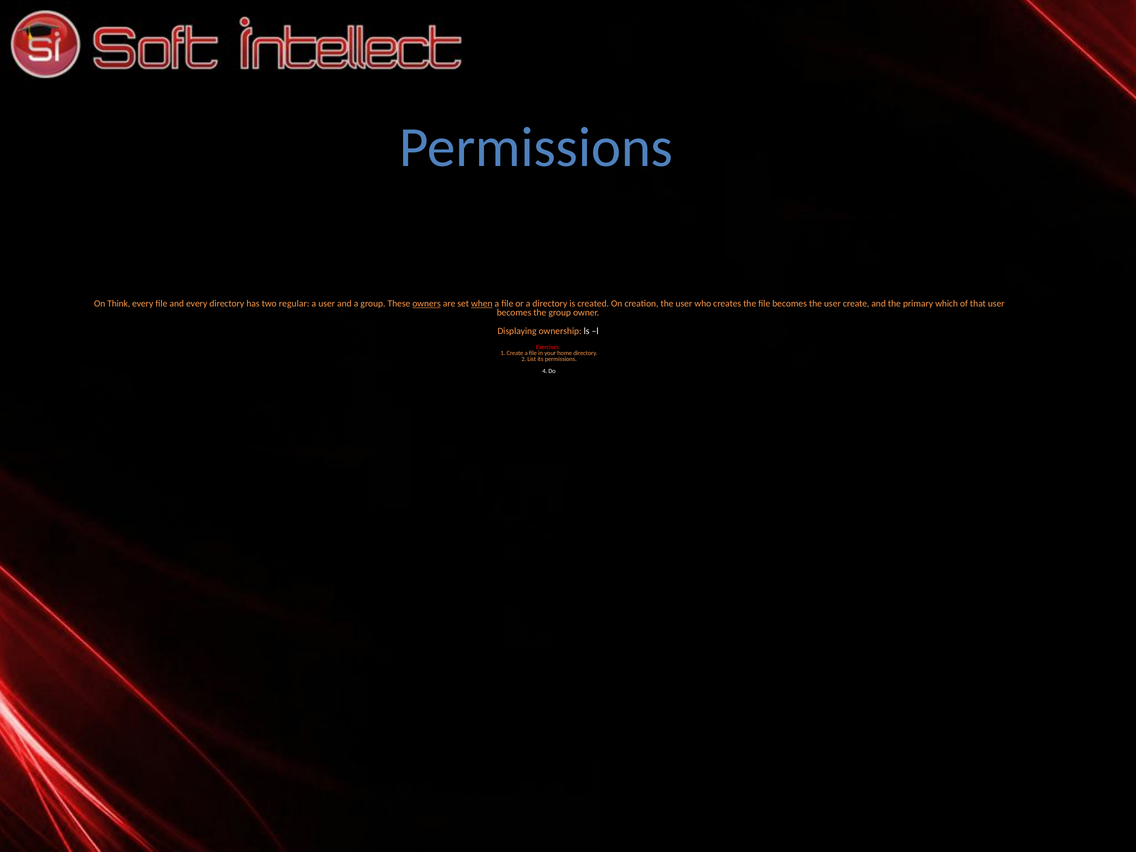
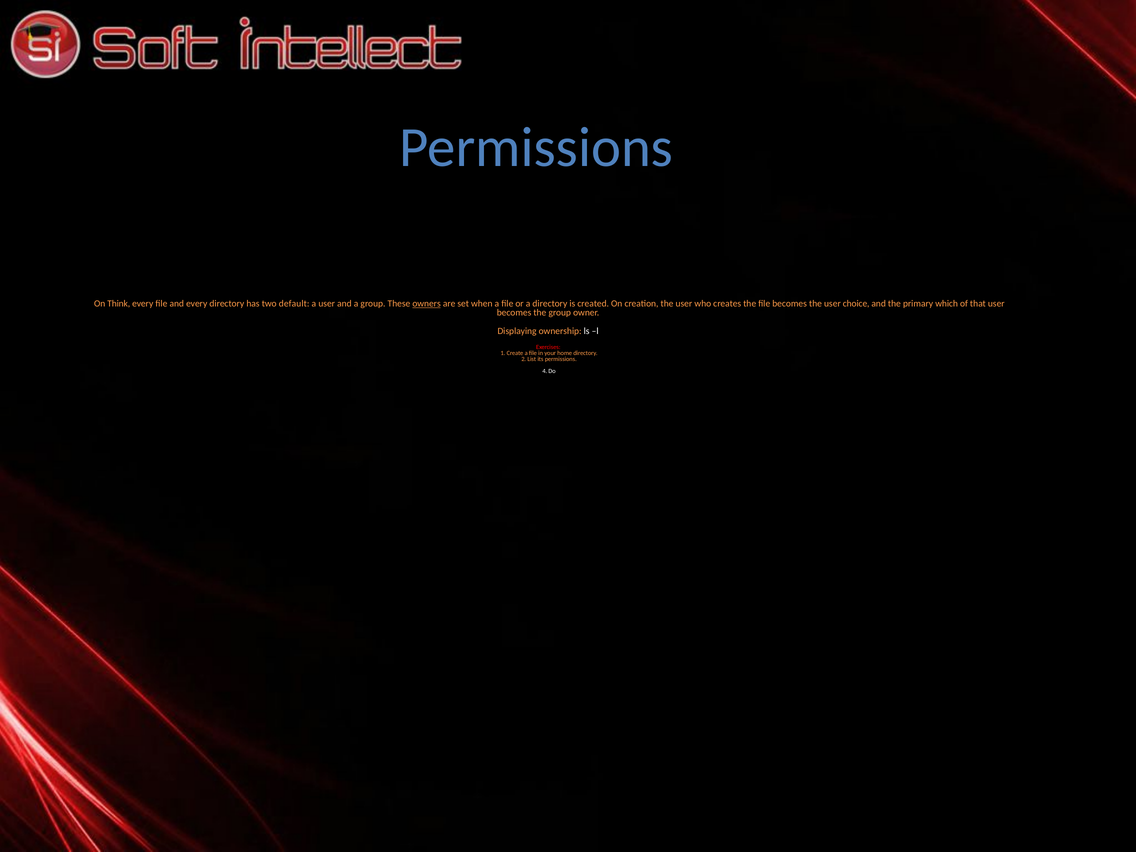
regular: regular -> default
when underline: present -> none
user create: create -> choice
